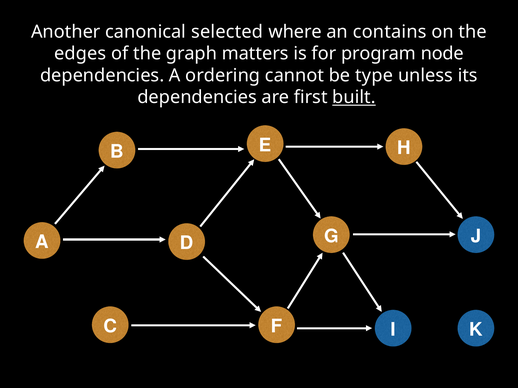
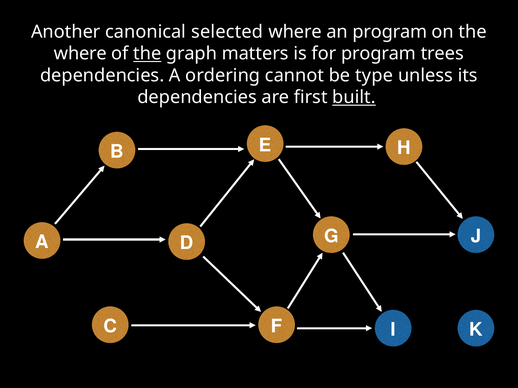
an contains: contains -> program
edges at (80, 54): edges -> where
the at (147, 54) underline: none -> present
node: node -> trees
